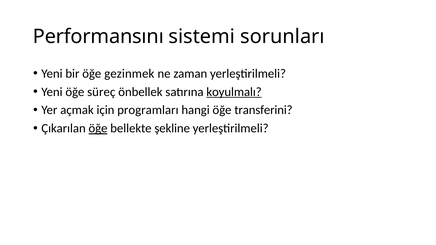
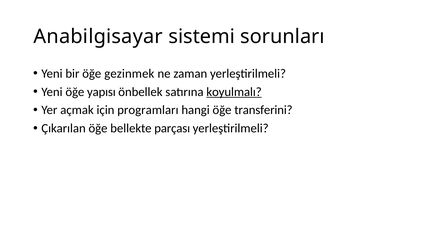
Performansını: Performansını -> Anabilgisayar
süreç: süreç -> yapısı
öğe at (98, 128) underline: present -> none
şekline: şekline -> parçası
